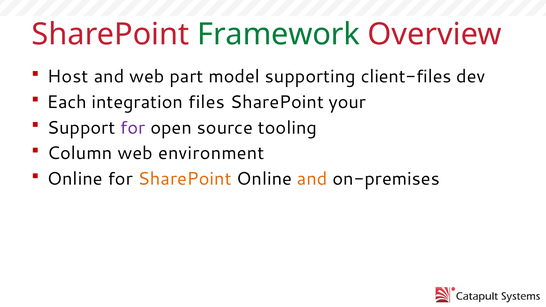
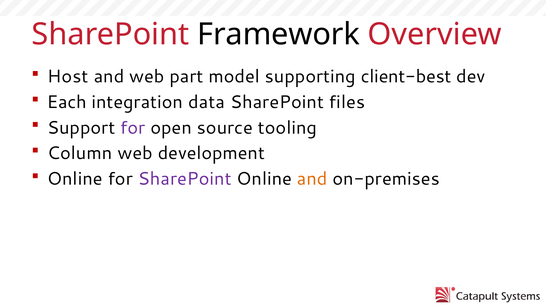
Framework colour: green -> black
client-files: client-files -> client-best
files: files -> data
your: your -> files
environment: environment -> development
SharePoint at (185, 179) colour: orange -> purple
